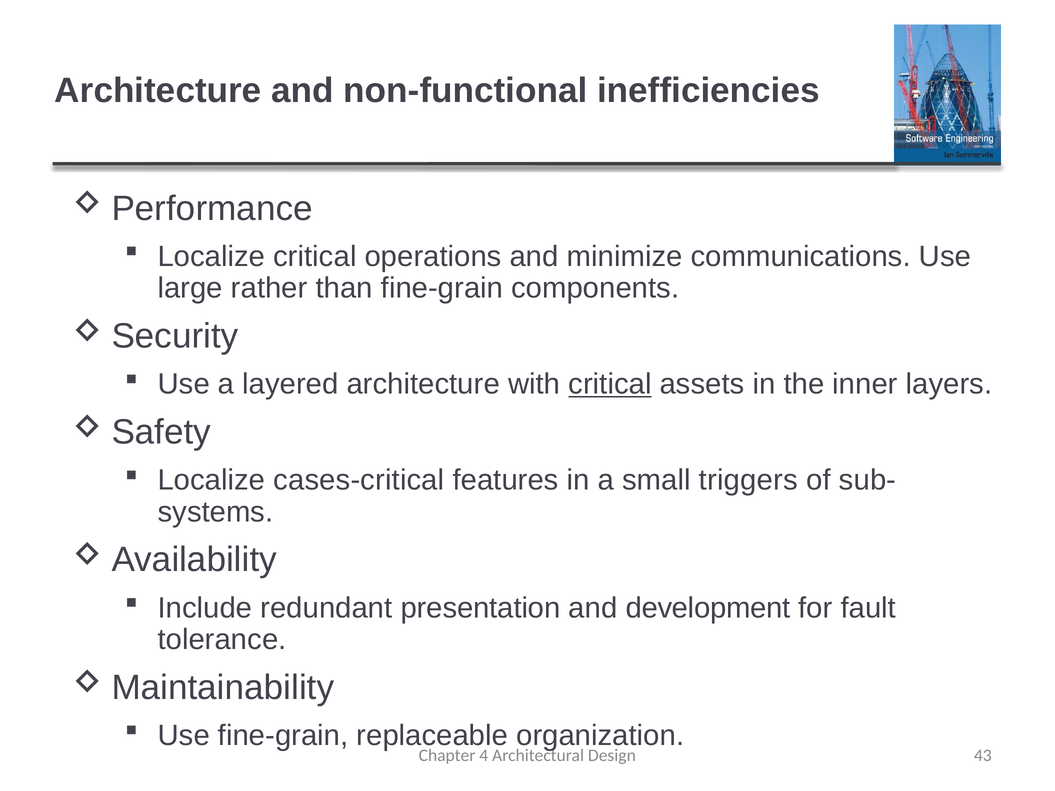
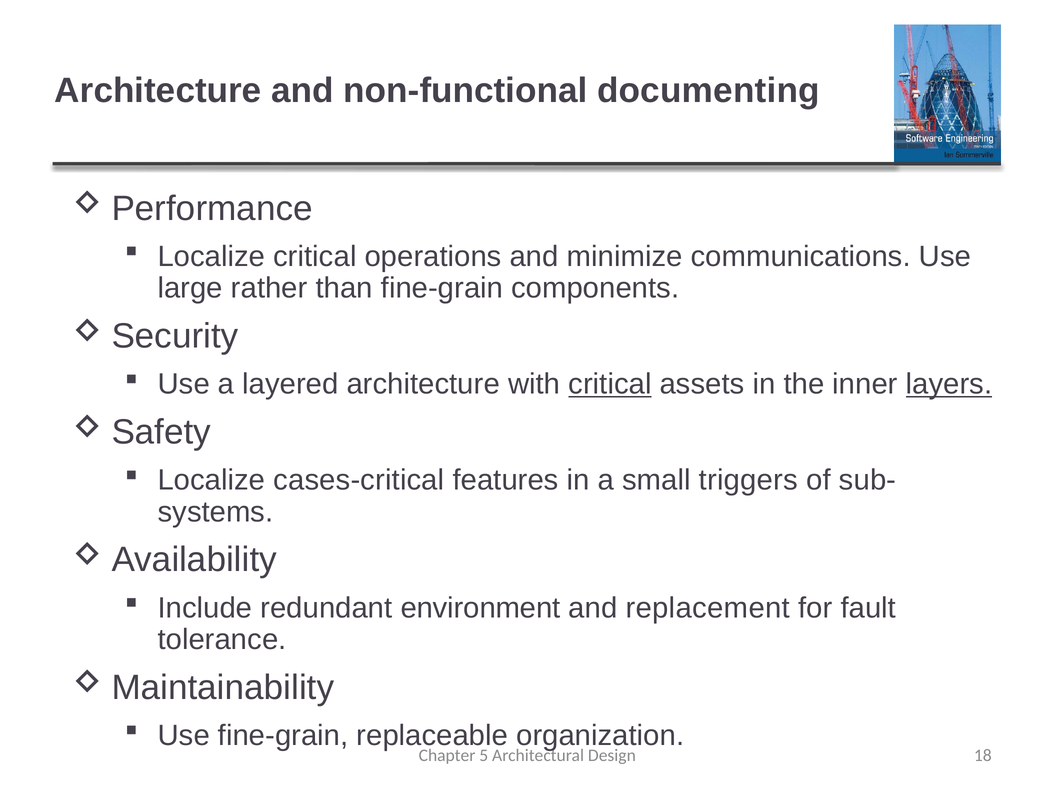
inefficiencies: inefficiencies -> documenting
layers underline: none -> present
presentation: presentation -> environment
development: development -> replacement
4: 4 -> 5
43: 43 -> 18
